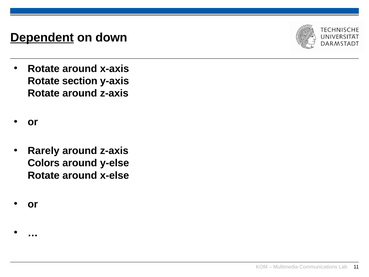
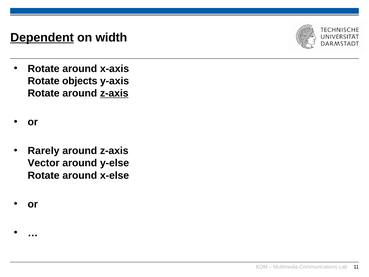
down: down -> width
section: section -> objects
z-axis at (114, 93) underline: none -> present
Colors: Colors -> Vector
